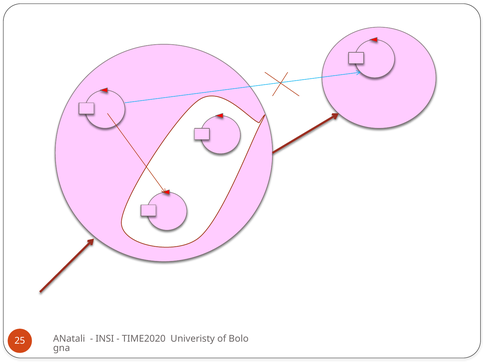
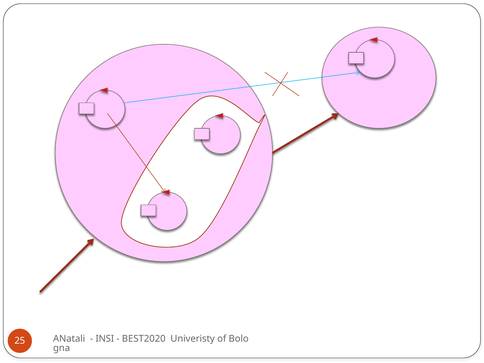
TIME2020: TIME2020 -> BEST2020
